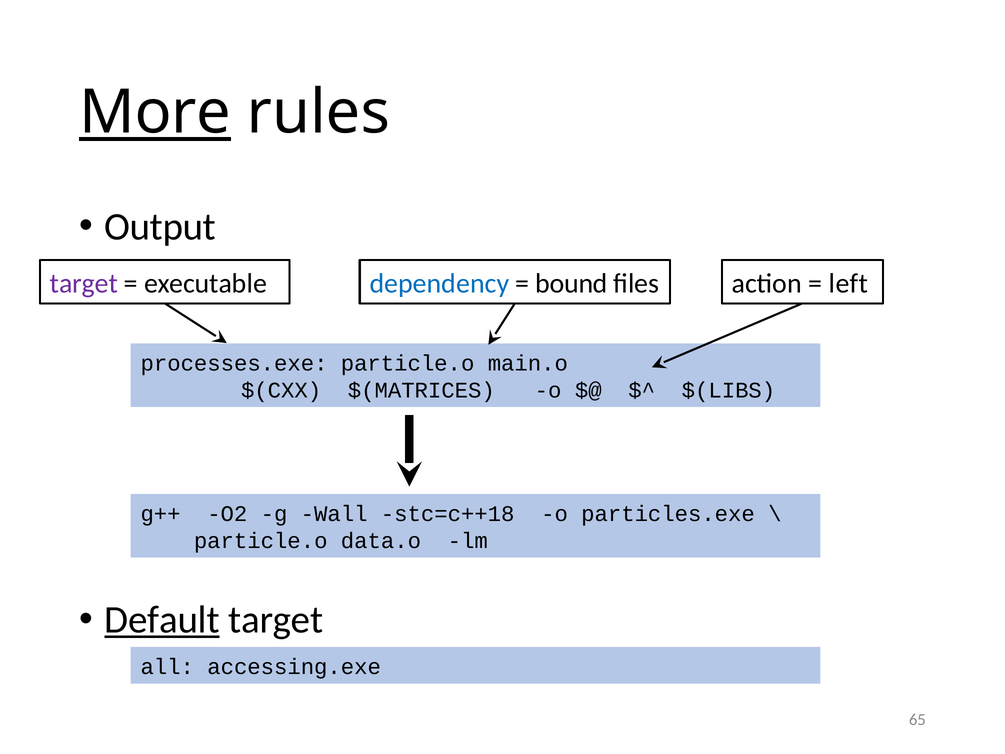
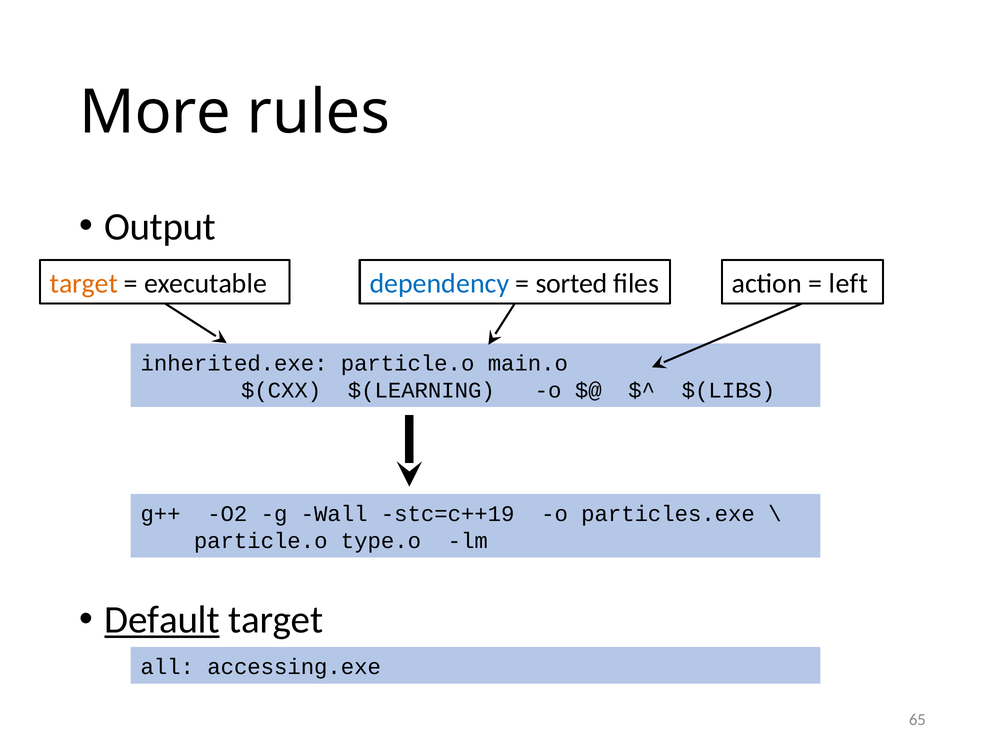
More underline: present -> none
target at (84, 284) colour: purple -> orange
bound: bound -> sorted
processes.exe: processes.exe -> inherited.exe
$(MATRICES: $(MATRICES -> $(LEARNING
stc=c++18: stc=c++18 -> stc=c++19
data.o: data.o -> type.o
